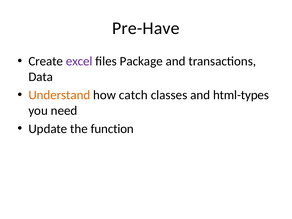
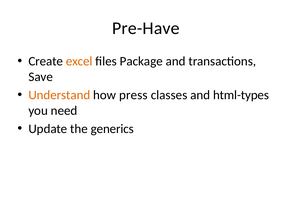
excel colour: purple -> orange
Data: Data -> Save
catch: catch -> press
function: function -> generics
